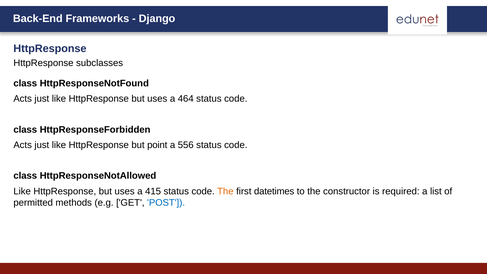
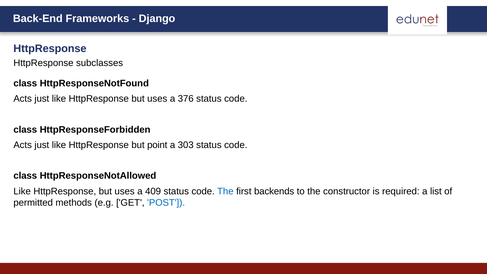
464: 464 -> 376
556: 556 -> 303
415: 415 -> 409
The at (225, 191) colour: orange -> blue
datetimes: datetimes -> backends
